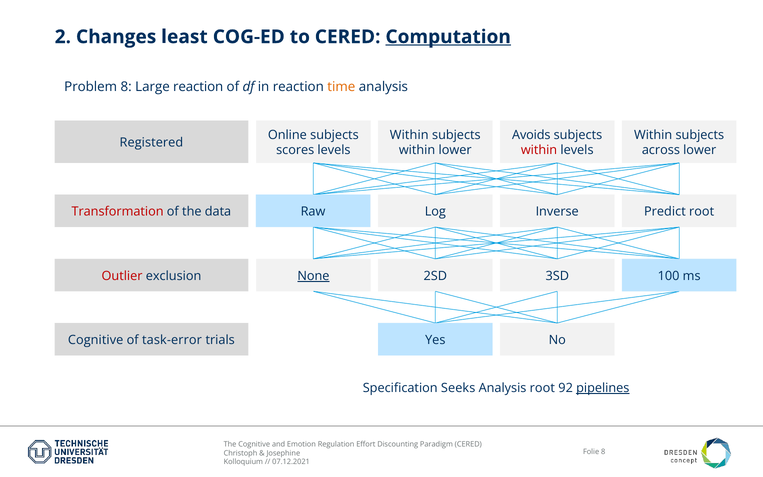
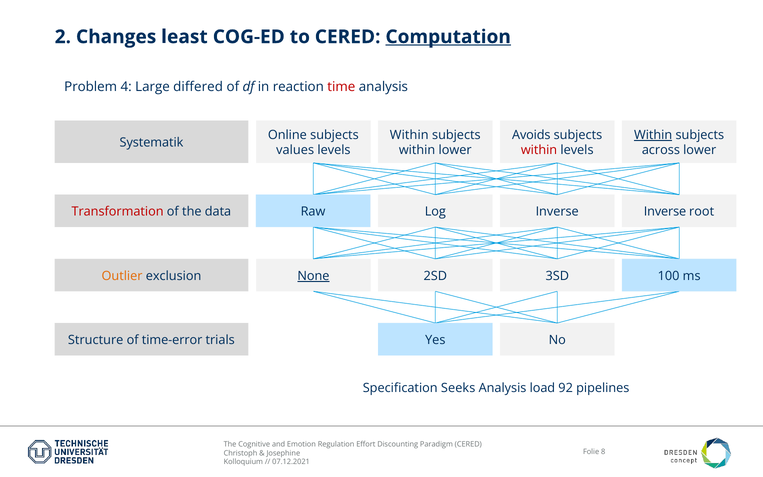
Problem 8: 8 -> 4
Large reaction: reaction -> differed
time colour: orange -> red
Within at (653, 135) underline: none -> present
Registered: Registered -> Systematik
scores: scores -> values
Predict at (665, 212): Predict -> Inverse
Outlier colour: red -> orange
Cognitive at (96, 340): Cognitive -> Structure
task-error: task-error -> time-error
Analysis root: root -> load
pipelines underline: present -> none
